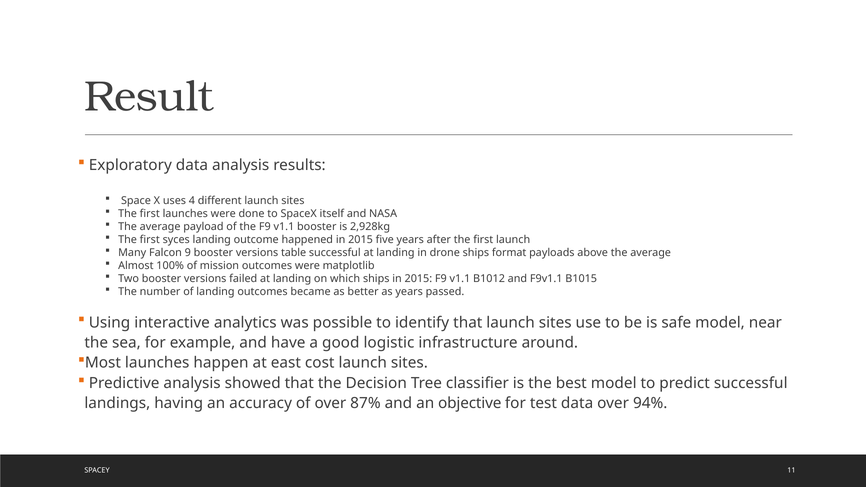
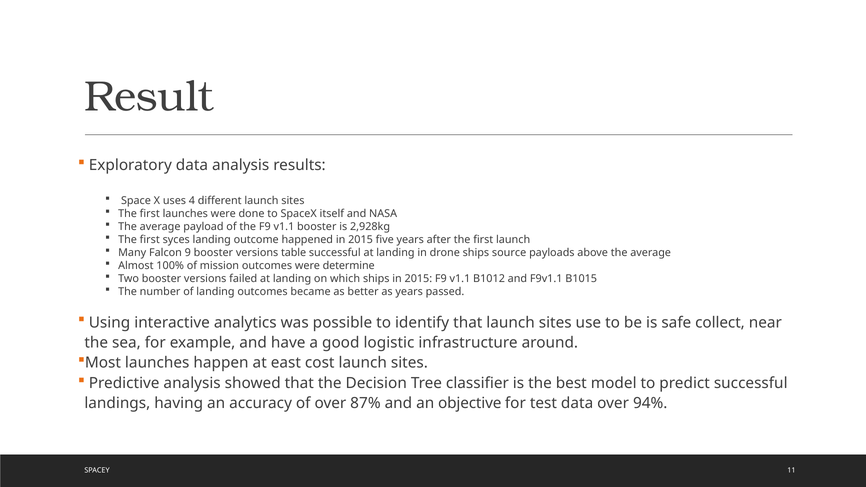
format: format -> source
matplotlib: matplotlib -> determine
safe model: model -> collect
